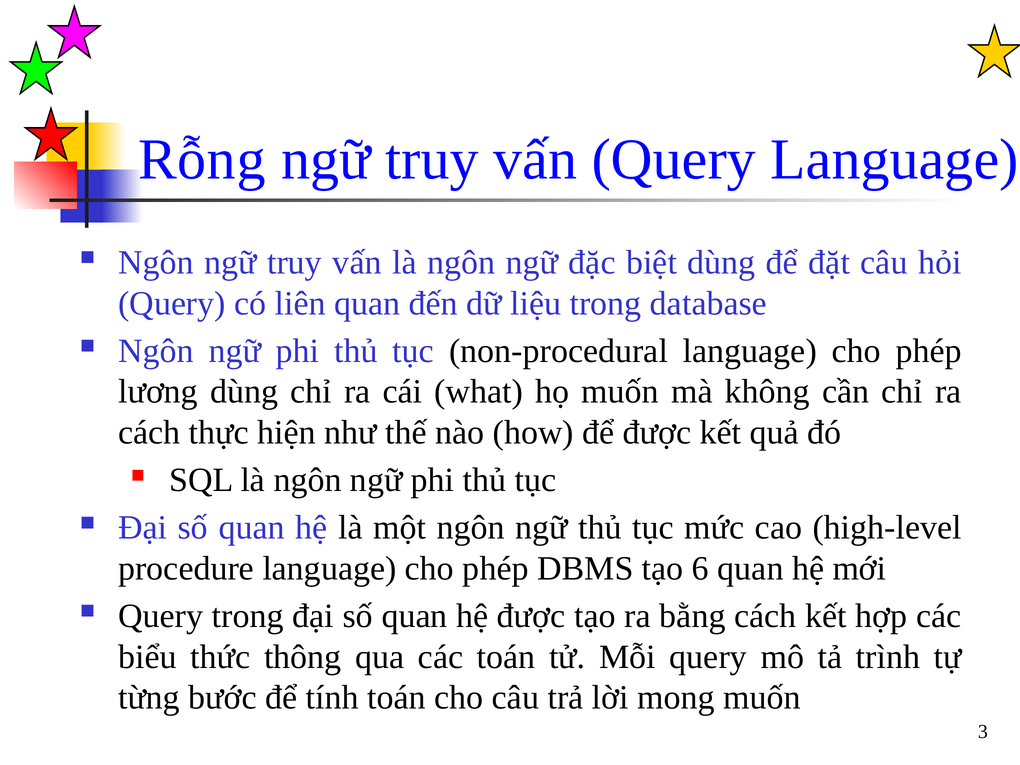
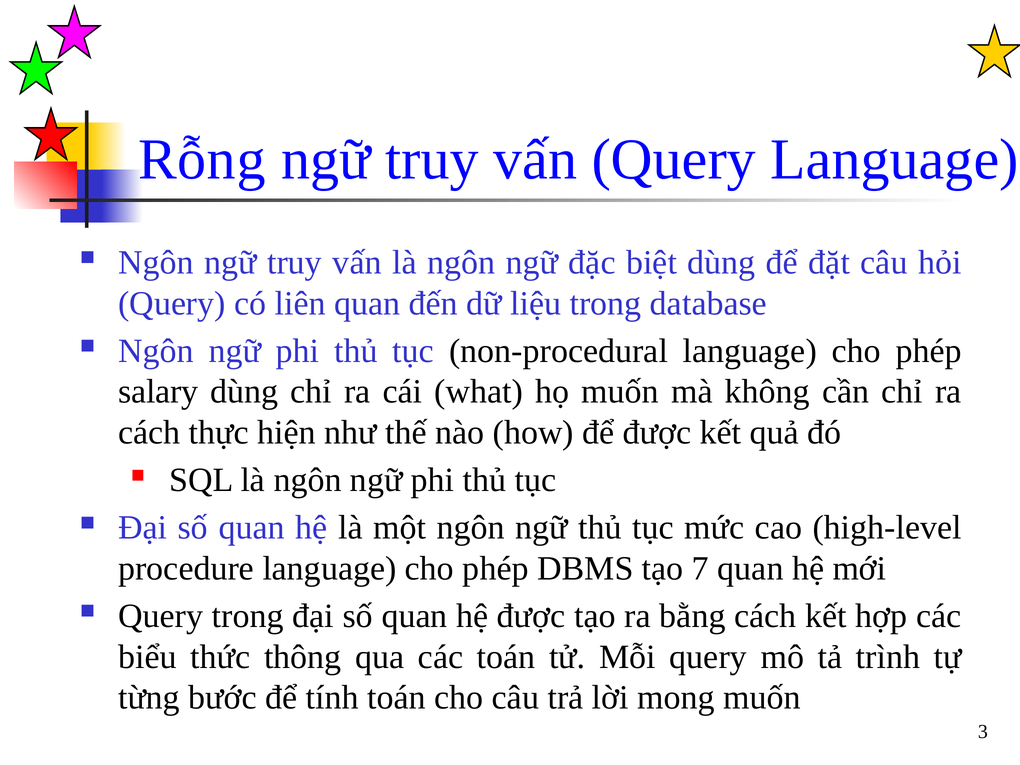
lương: lương -> salary
6: 6 -> 7
